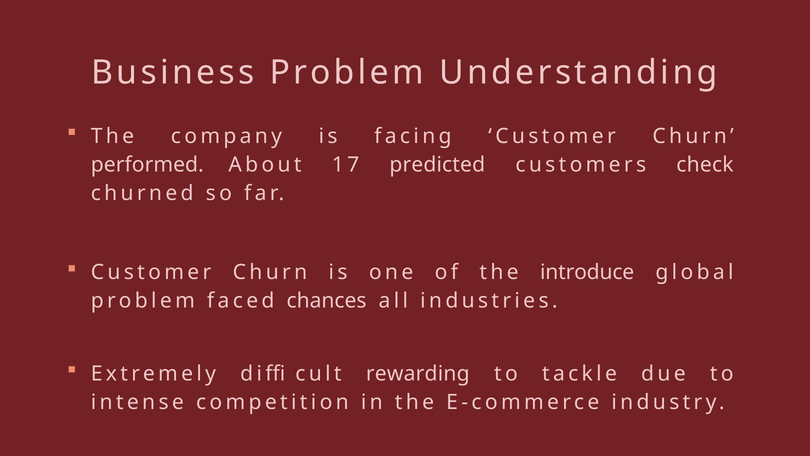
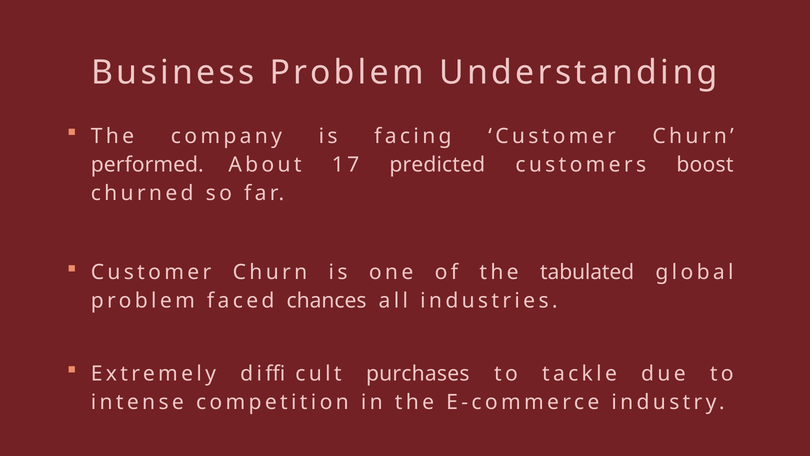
check: check -> boost
introduce: introduce -> tabulated
rewarding: rewarding -> purchases
